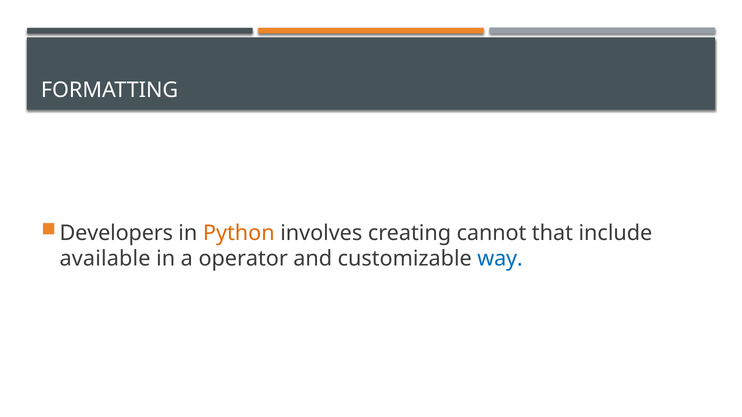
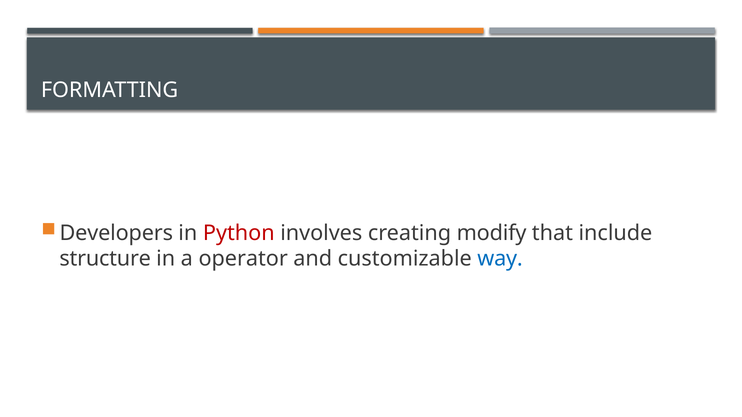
Python colour: orange -> red
cannot: cannot -> modify
available: available -> structure
